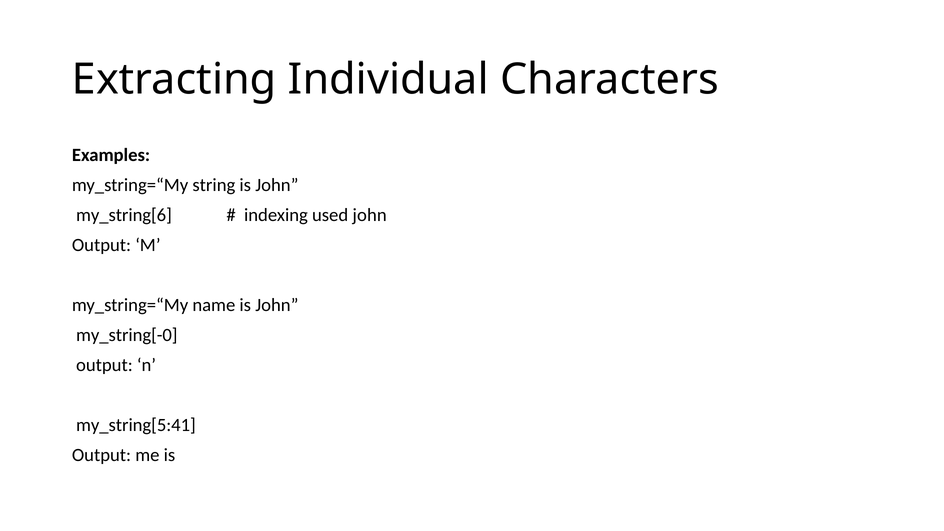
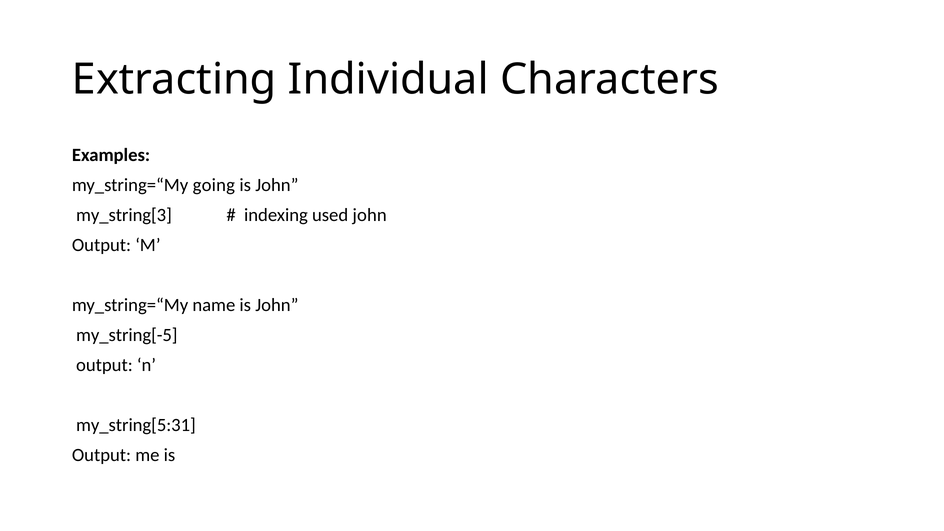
string: string -> going
my_string[6: my_string[6 -> my_string[3
my_string[-0: my_string[-0 -> my_string[-5
my_string[5:41: my_string[5:41 -> my_string[5:31
